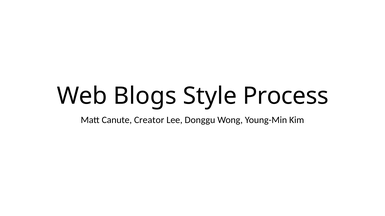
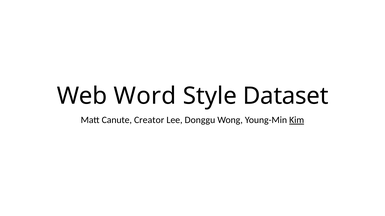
Blogs: Blogs -> Word
Process: Process -> Dataset
Kim underline: none -> present
